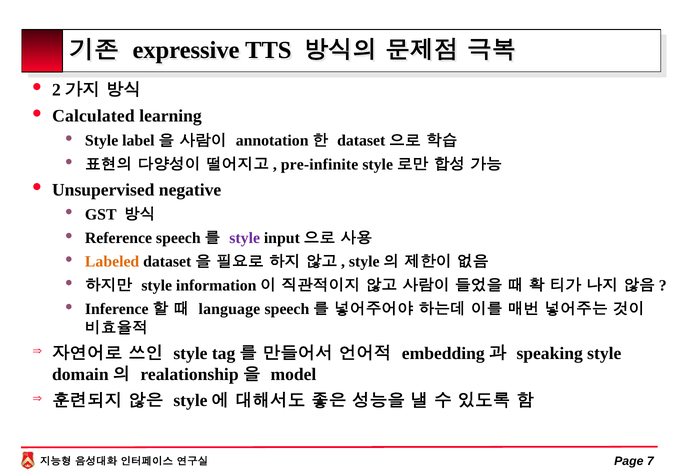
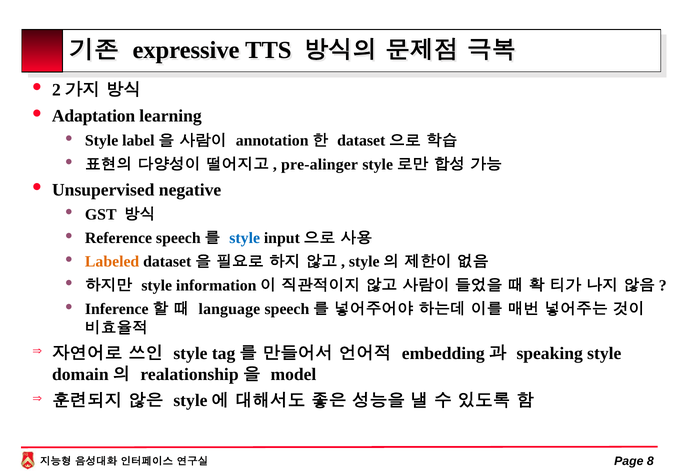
Calculated: Calculated -> Adaptation
pre-infinite: pre-infinite -> pre-alinger
style at (245, 238) colour: purple -> blue
7: 7 -> 8
